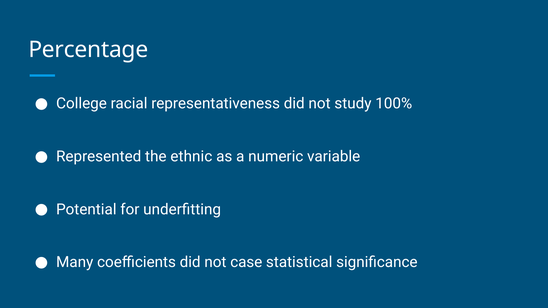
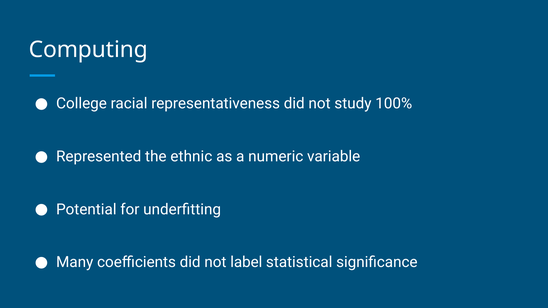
Percentage: Percentage -> Computing
case: case -> label
